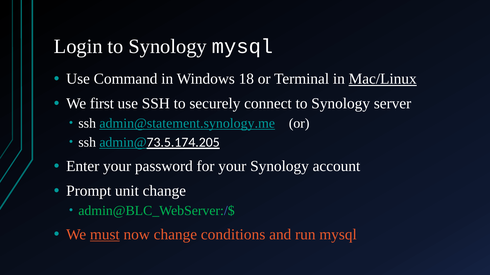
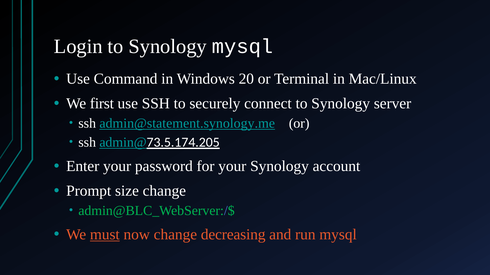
18: 18 -> 20
Mac/Linux underline: present -> none
unit: unit -> size
conditions: conditions -> decreasing
